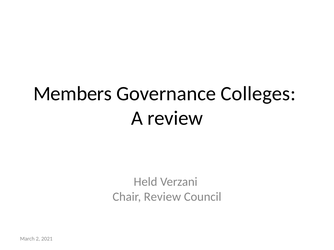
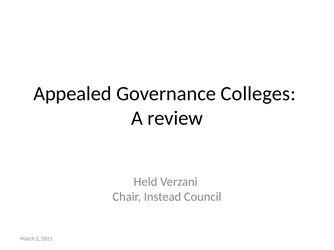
Members: Members -> Appealed
Chair Review: Review -> Instead
